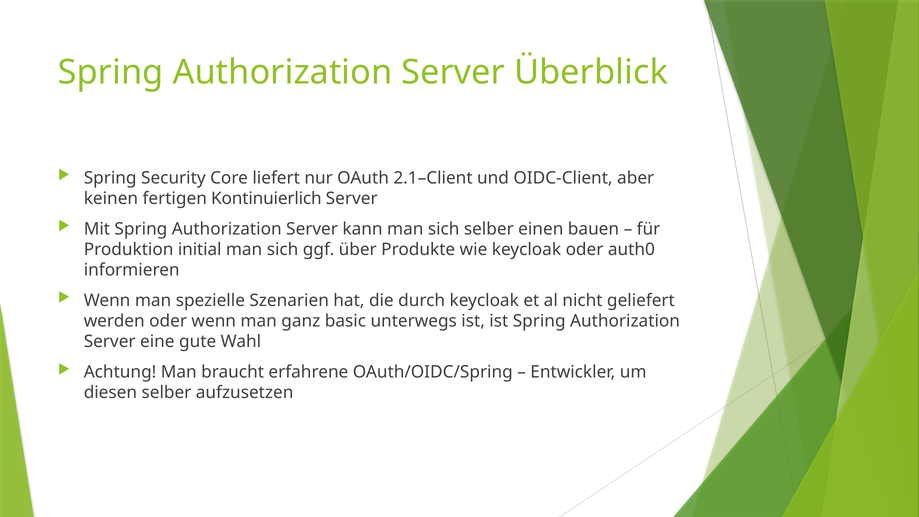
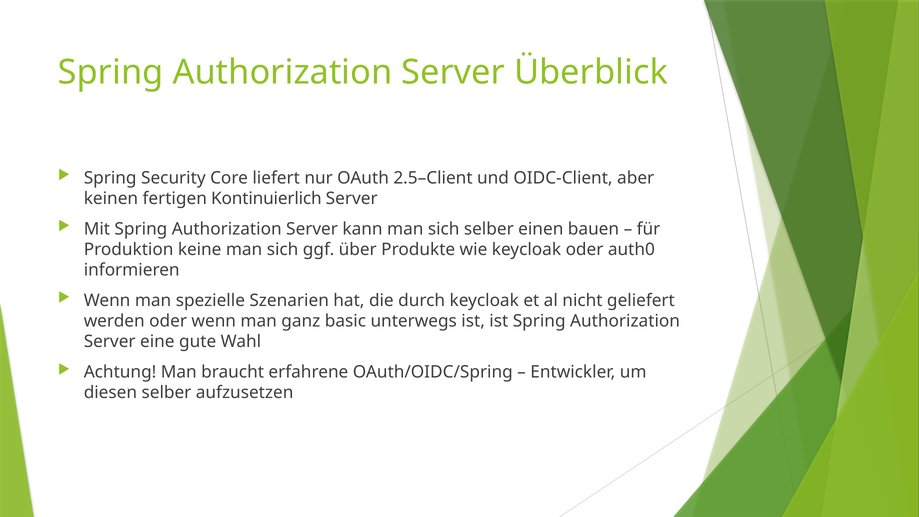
2.1–Client: 2.1–Client -> 2.5–Client
initial: initial -> keine
